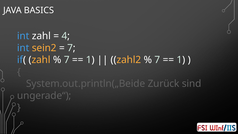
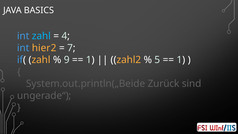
zahl at (41, 36) colour: white -> light blue
sein2: sein2 -> hier2
7 at (67, 60): 7 -> 9
7 at (157, 60): 7 -> 5
